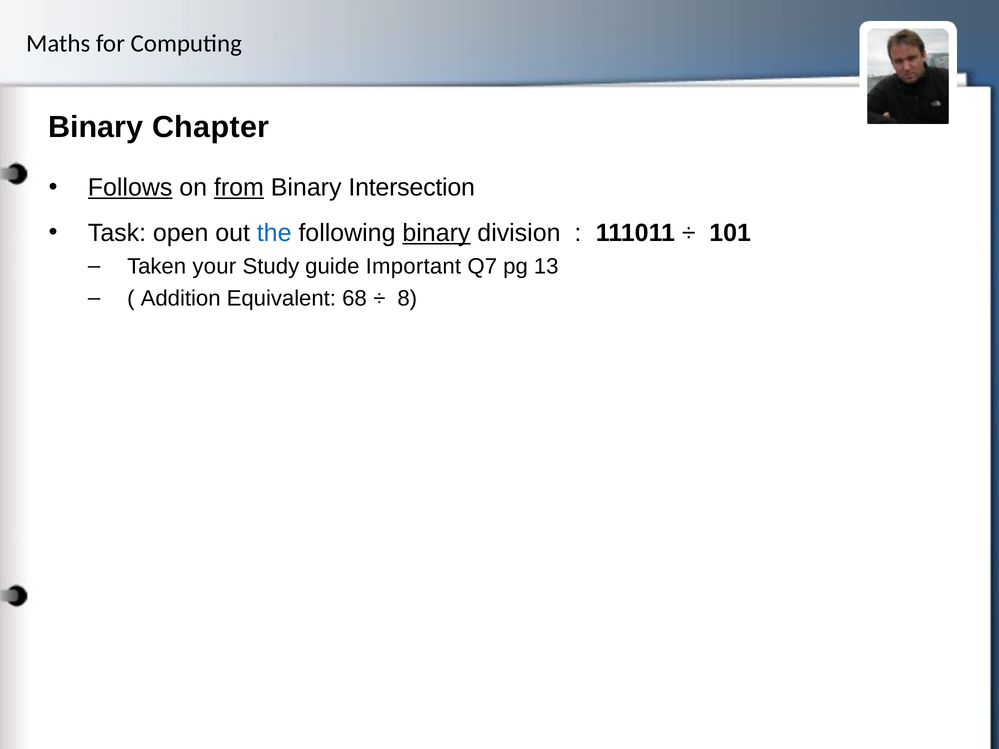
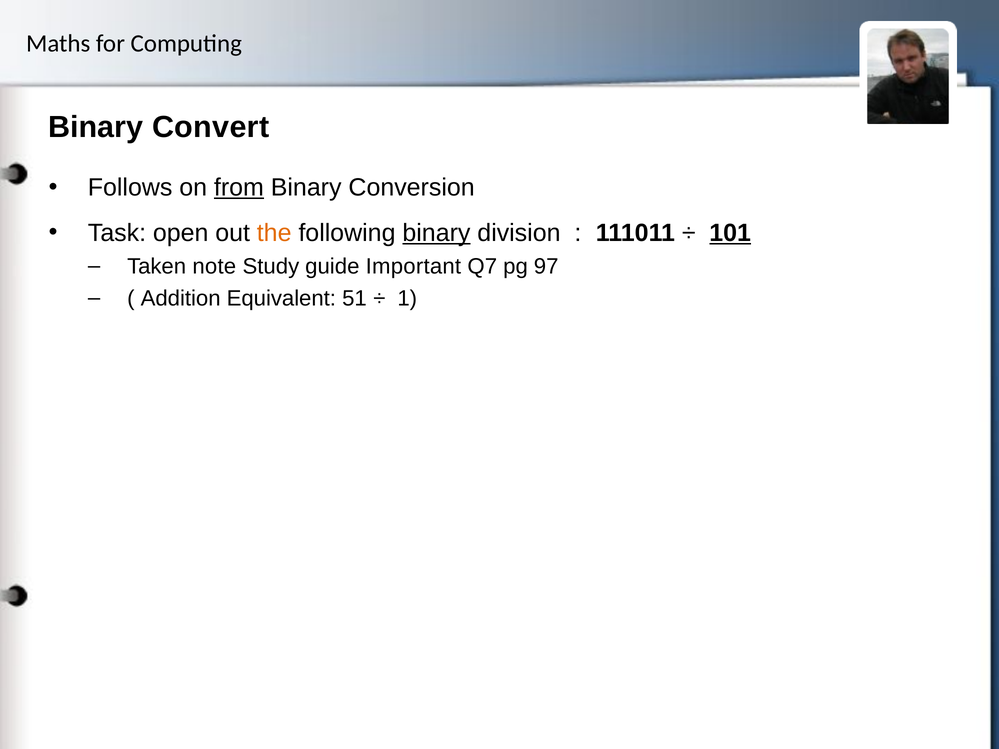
Chapter: Chapter -> Convert
Follows underline: present -> none
Intersection: Intersection -> Conversion
the colour: blue -> orange
101 underline: none -> present
your: your -> note
13: 13 -> 97
68: 68 -> 51
8: 8 -> 1
